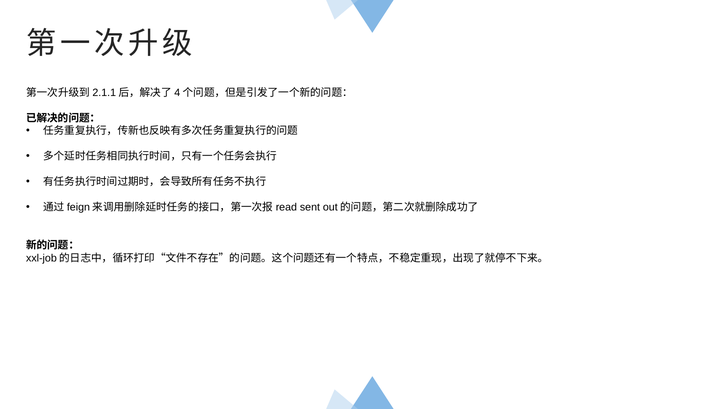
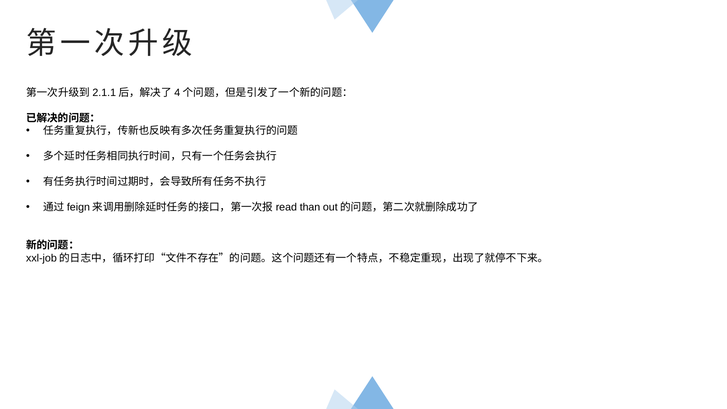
sent: sent -> than
